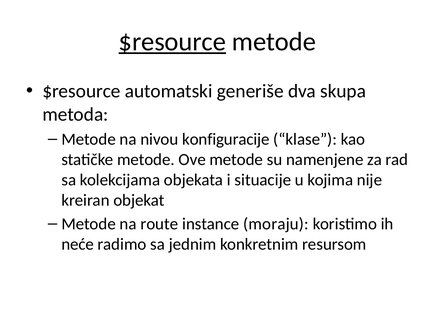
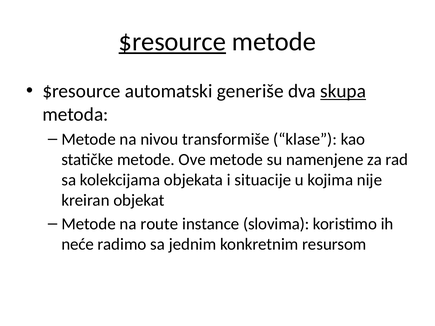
skupa underline: none -> present
konfiguracije: konfiguracije -> transformiše
moraju: moraju -> slovima
